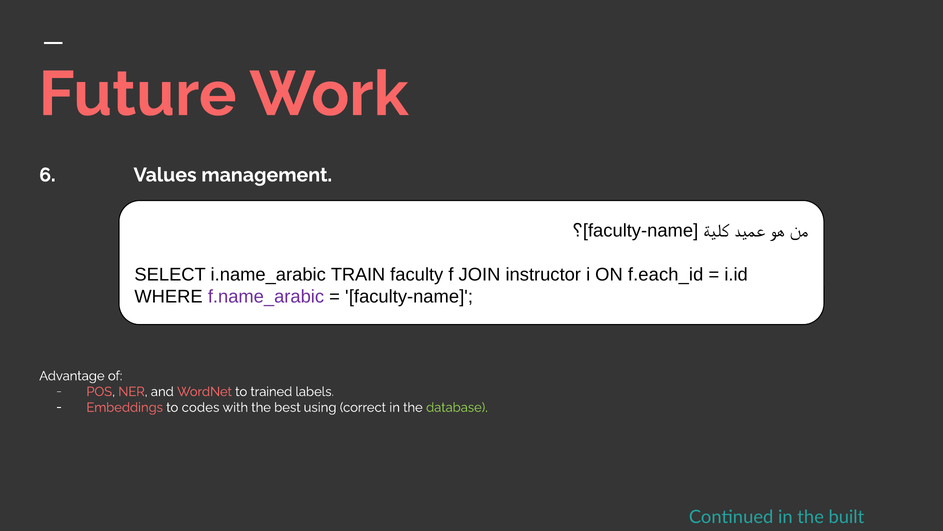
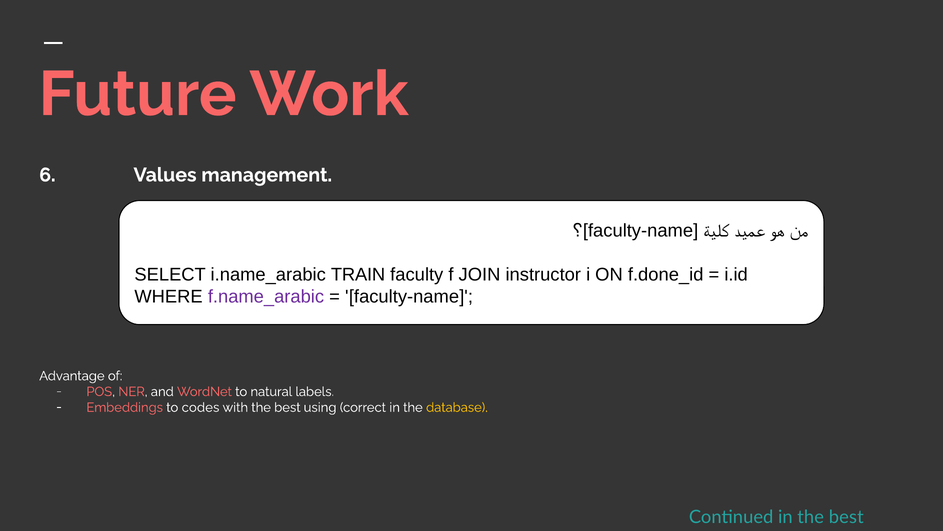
f.each_id: f.each_id -> f.done_id
trained: trained -> natural
database colour: light green -> yellow
in the built: built -> best
